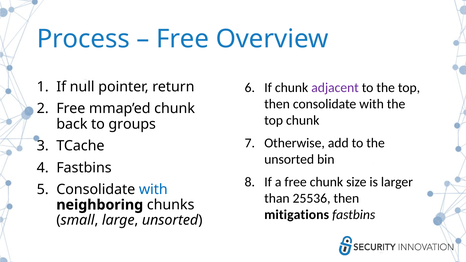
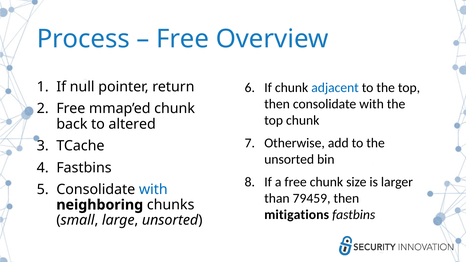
adjacent colour: purple -> blue
groups: groups -> altered
25536: 25536 -> 79459
